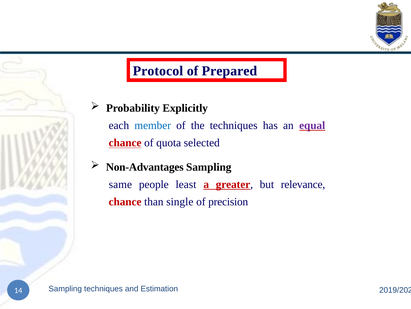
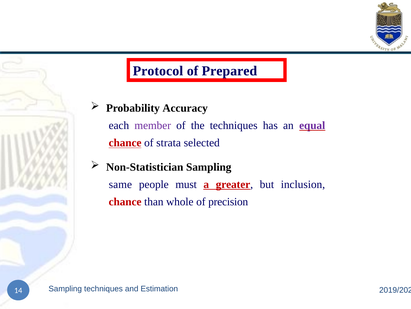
Explicitly: Explicitly -> Accuracy
member colour: blue -> purple
quota: quota -> strata
Non-Advantages: Non-Advantages -> Non-Statistician
least: least -> must
relevance: relevance -> inclusion
single: single -> whole
